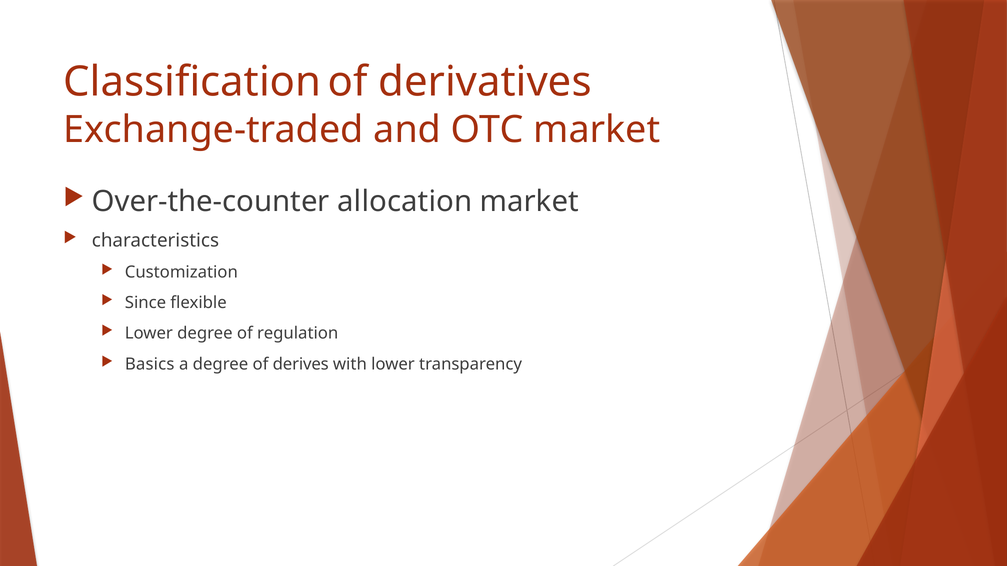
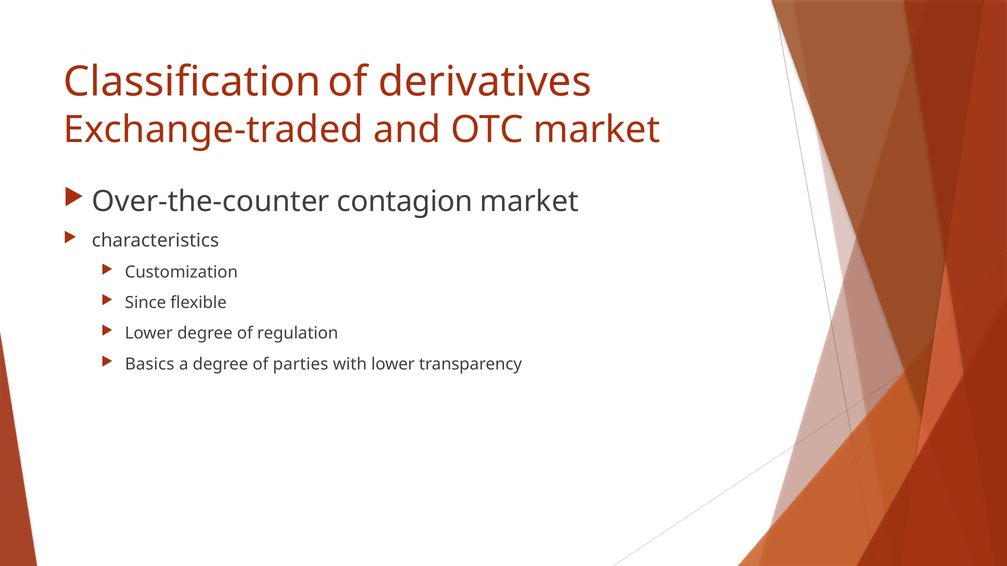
allocation: allocation -> contagion
derives: derives -> parties
